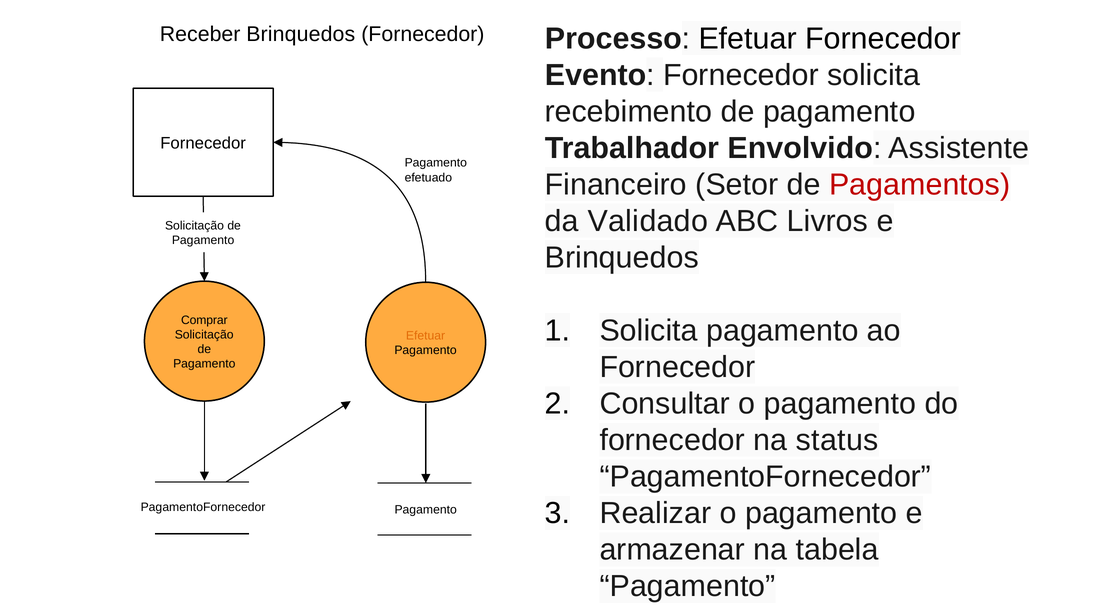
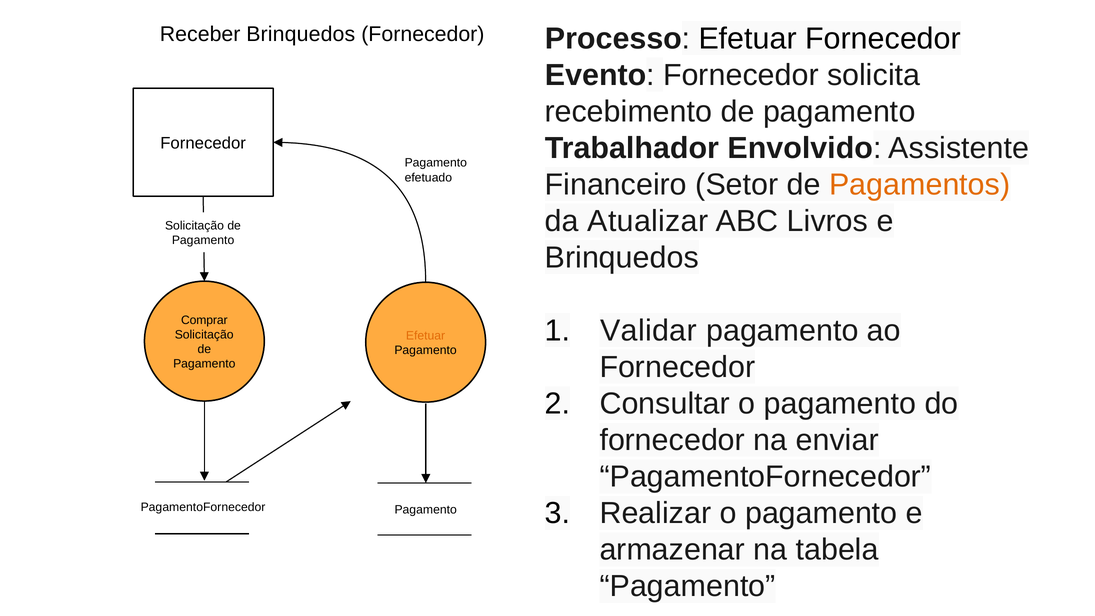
Pagamentos colour: red -> orange
Validado: Validado -> Atualizar
Solicita at (649, 331): Solicita -> Validar
status: status -> enviar
